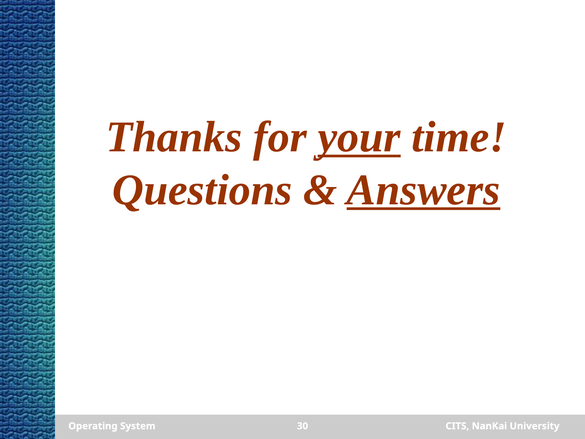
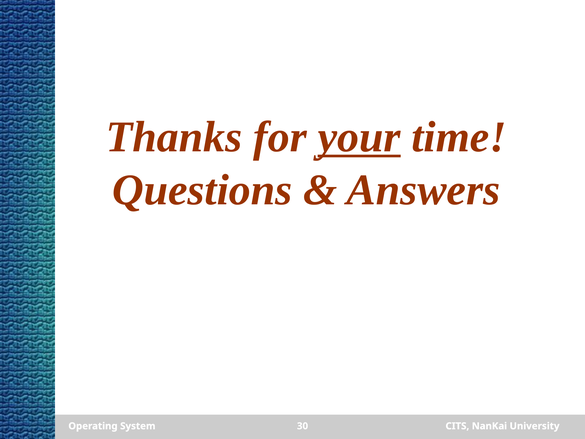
Answers underline: present -> none
